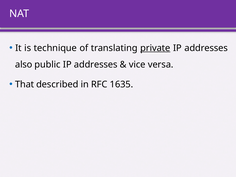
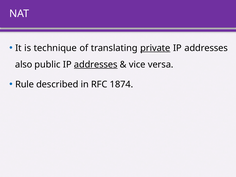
addresses at (96, 65) underline: none -> present
That: That -> Rule
1635: 1635 -> 1874
